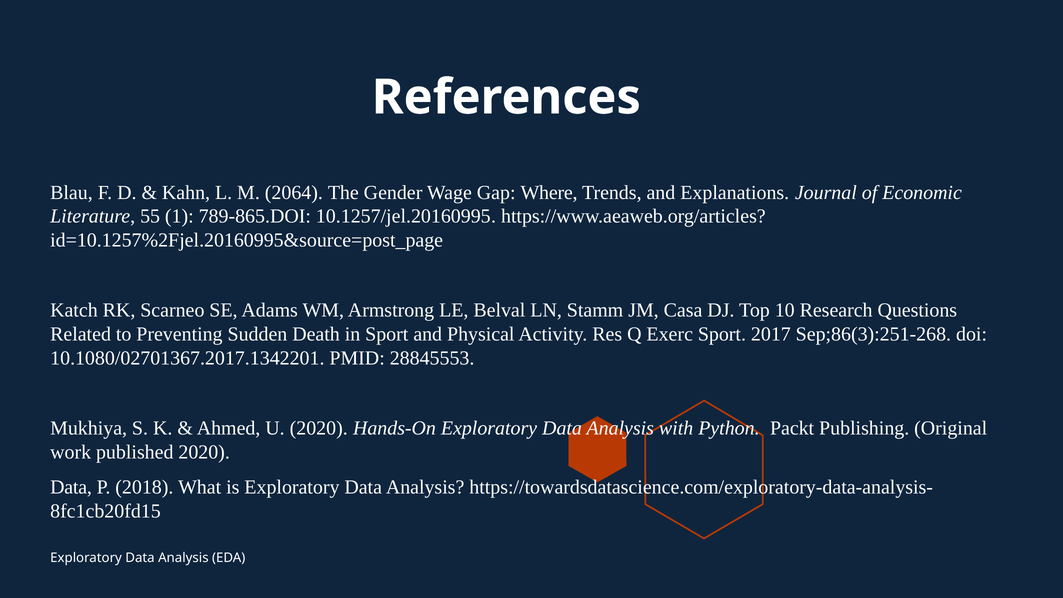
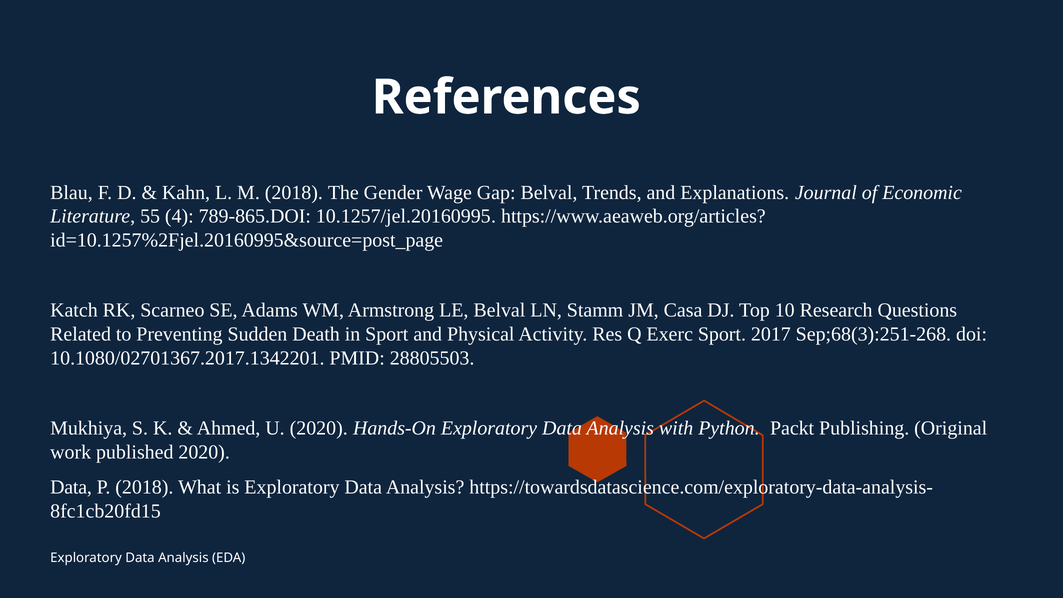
M 2064: 2064 -> 2018
Gap Where: Where -> Belval
1: 1 -> 4
Sep;86(3):251-268: Sep;86(3):251-268 -> Sep;68(3):251-268
28845553: 28845553 -> 28805503
